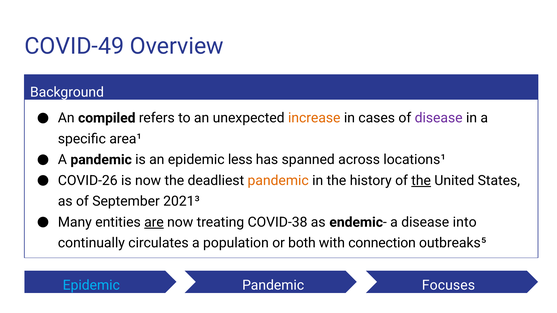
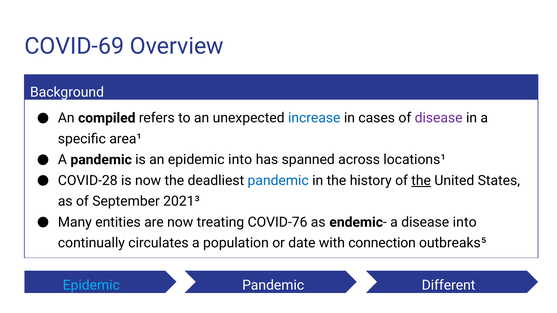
COVID-49: COVID-49 -> COVID-69
increase colour: orange -> blue
epidemic less: less -> into
COVID-26: COVID-26 -> COVID-28
pandemic at (278, 181) colour: orange -> blue
are underline: present -> none
COVID-38: COVID-38 -> COVID-76
both: both -> date
Focuses: Focuses -> Different
